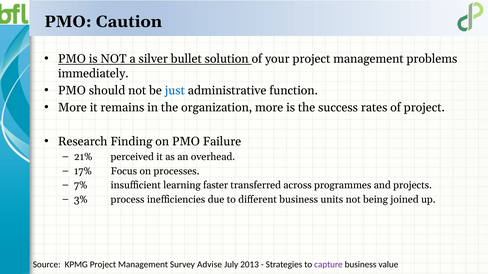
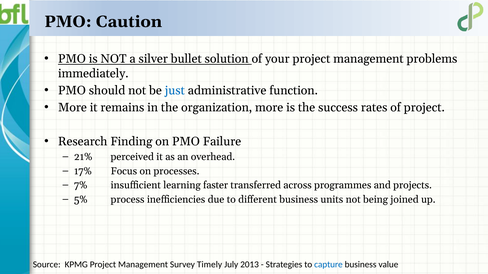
3%: 3% -> 5%
Advise: Advise -> Timely
capture colour: purple -> blue
